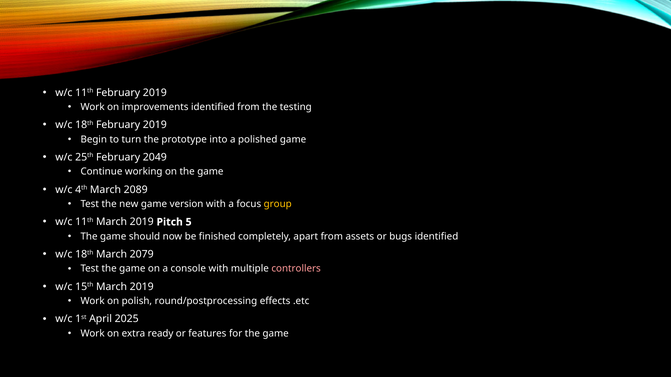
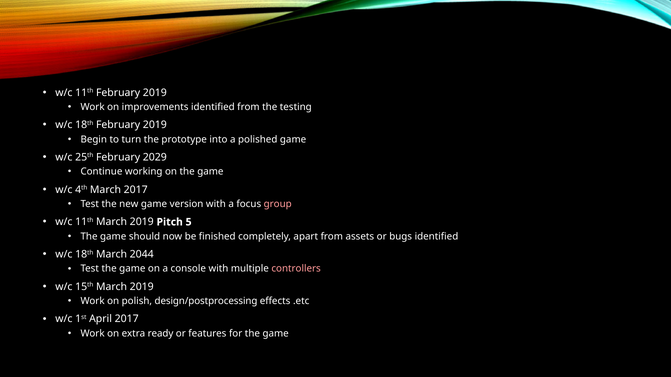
2049: 2049 -> 2029
March 2089: 2089 -> 2017
group colour: yellow -> pink
2079: 2079 -> 2044
round/postprocessing: round/postprocessing -> design/postprocessing
April 2025: 2025 -> 2017
